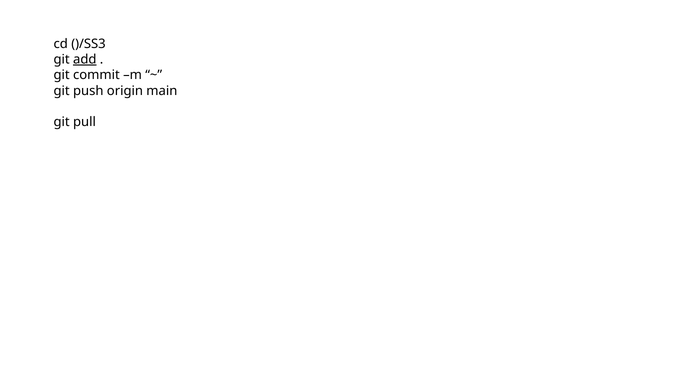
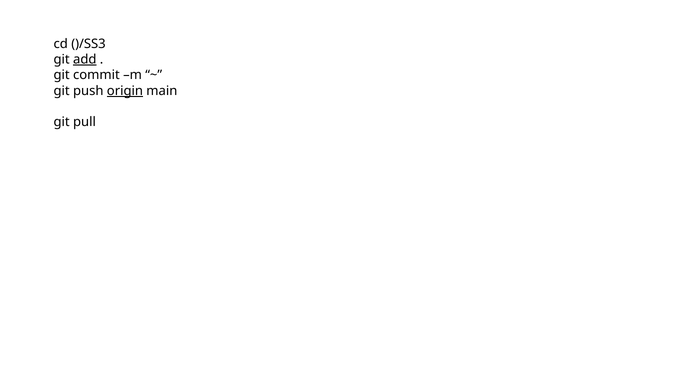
origin underline: none -> present
